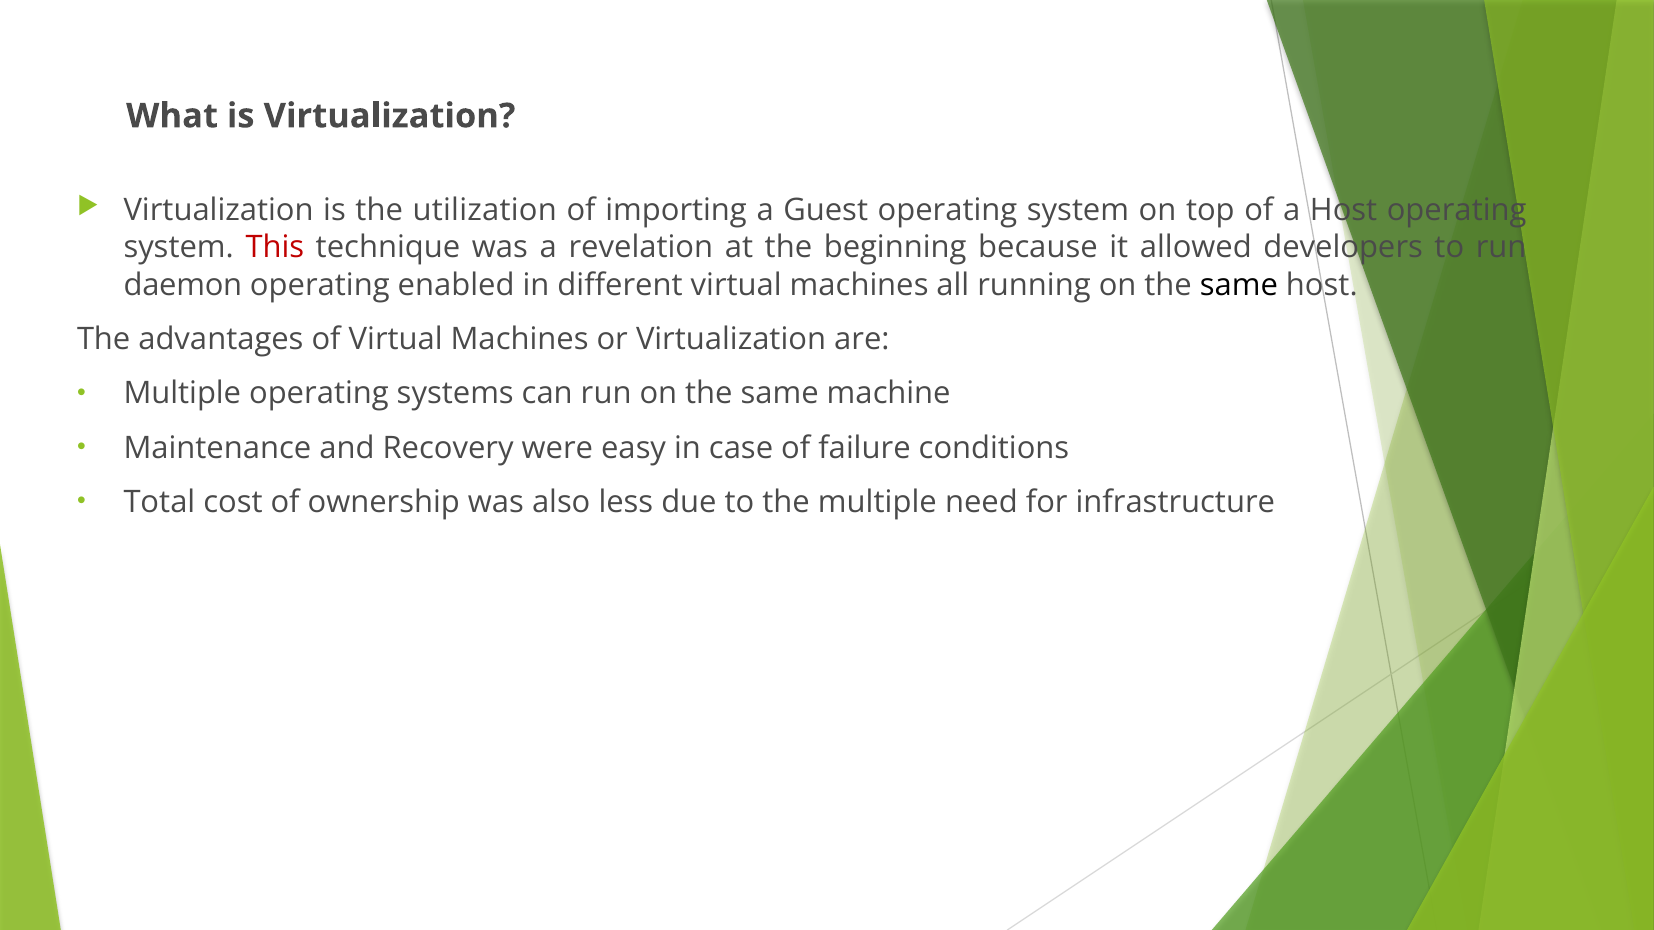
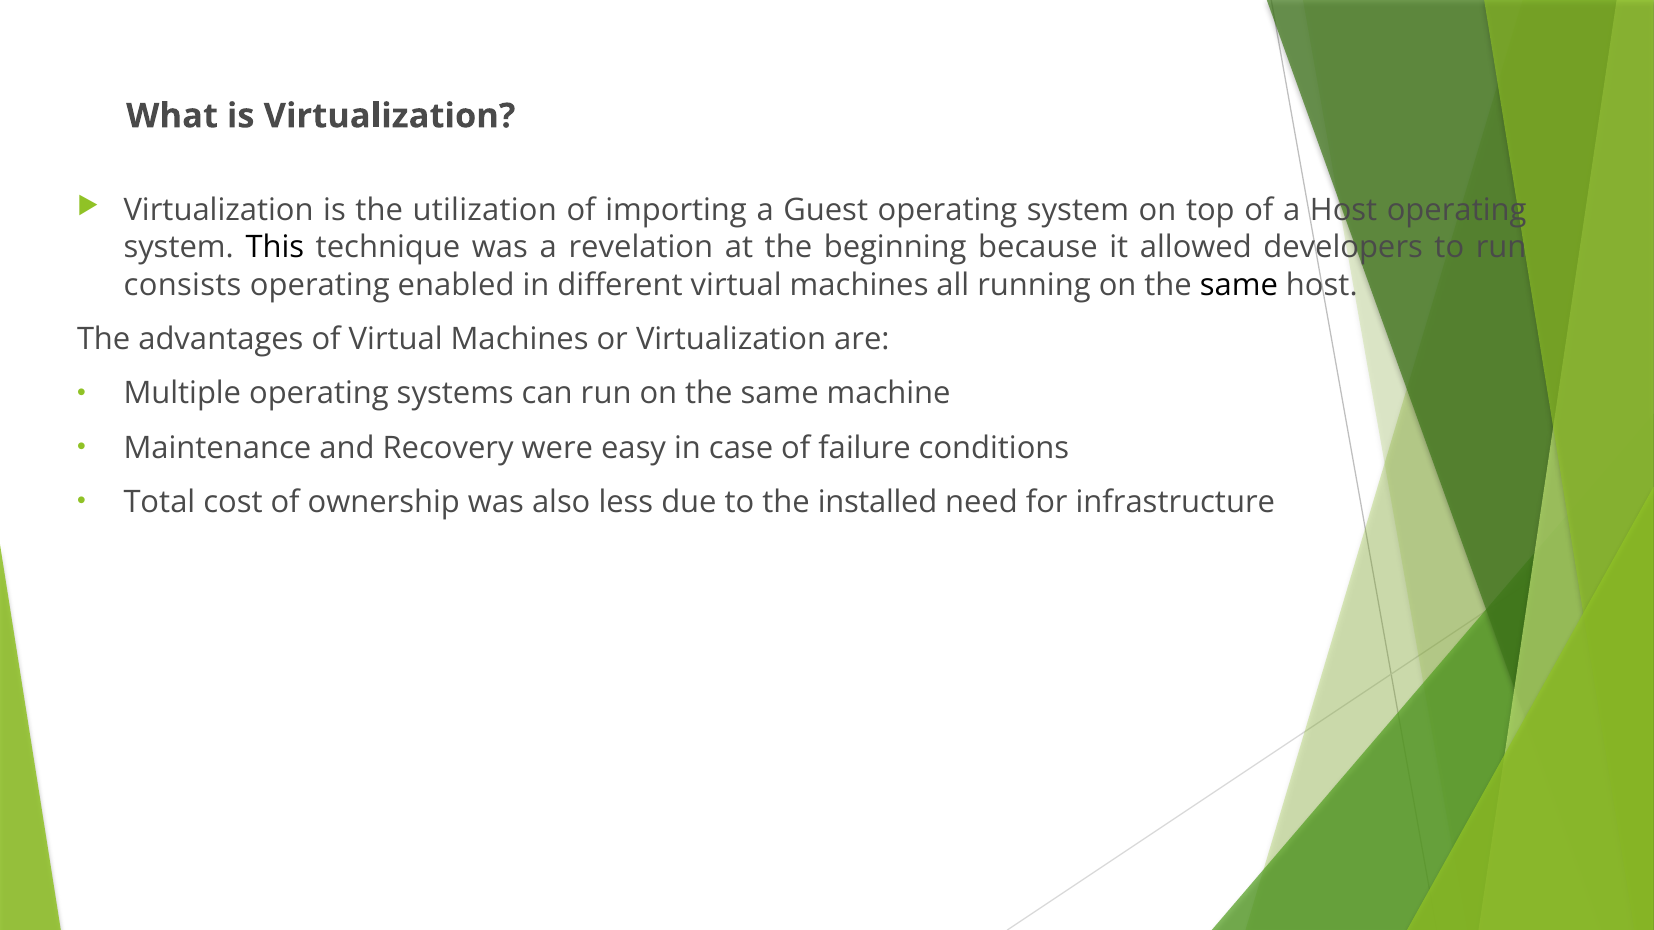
This colour: red -> black
daemon: daemon -> consists
the multiple: multiple -> installed
